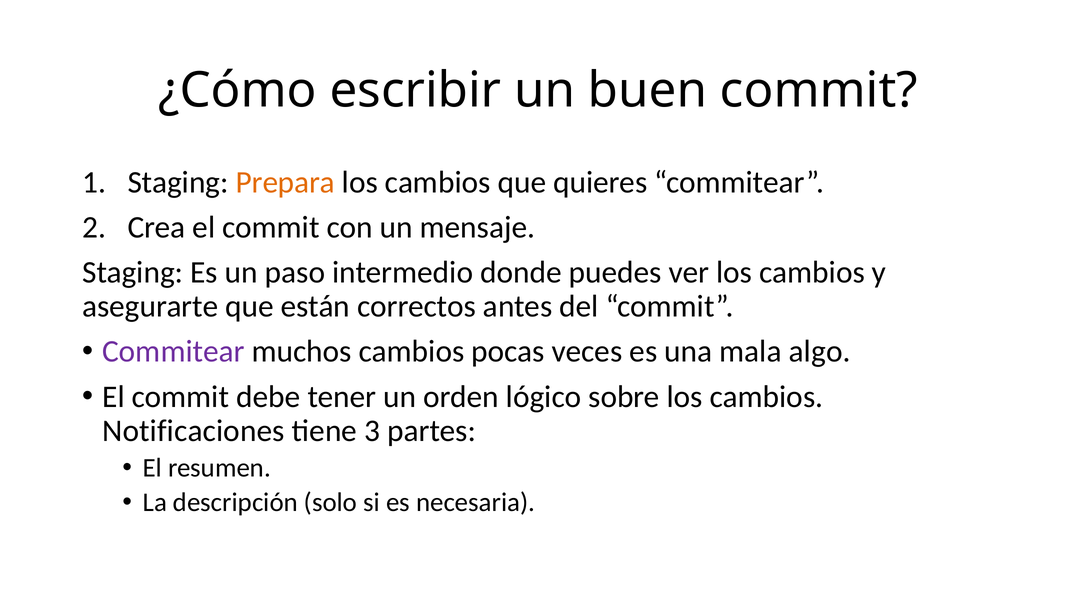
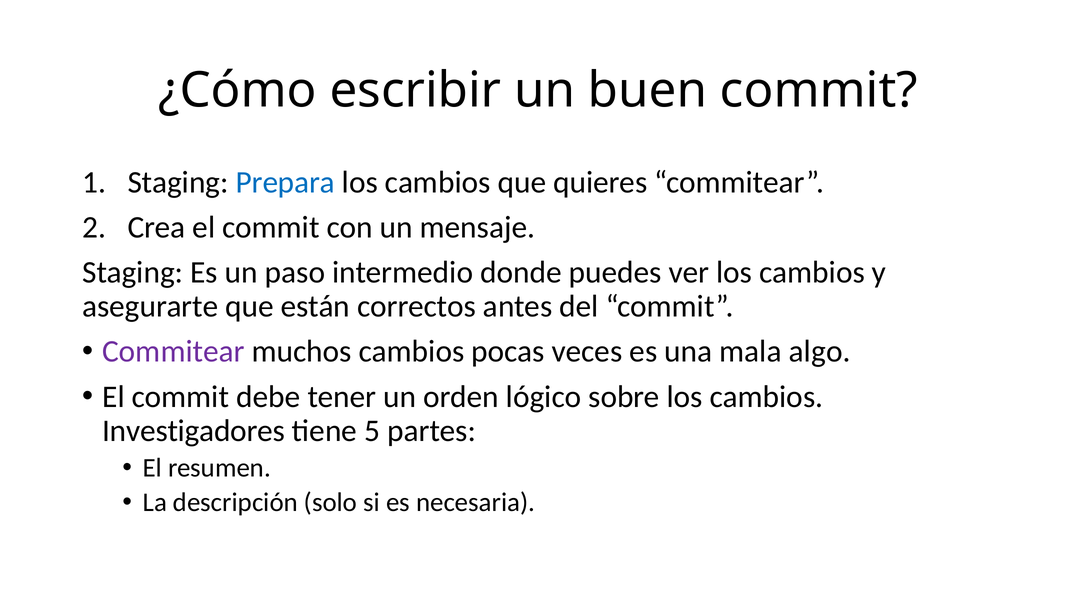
Prepara colour: orange -> blue
Notificaciones: Notificaciones -> Investigadores
3: 3 -> 5
